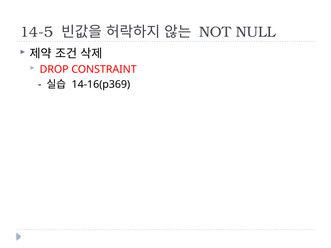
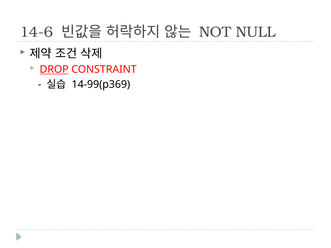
14-5: 14-5 -> 14-6
DROP underline: none -> present
14-16(p369: 14-16(p369 -> 14-99(p369
